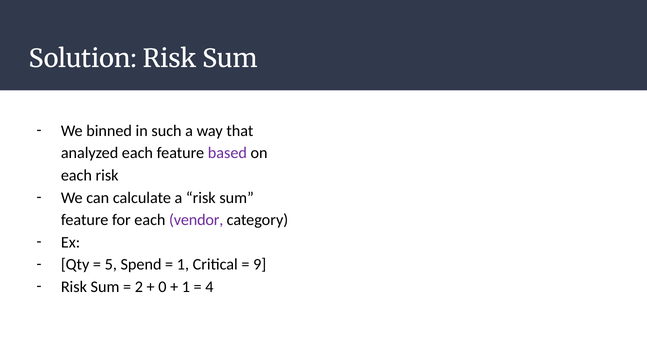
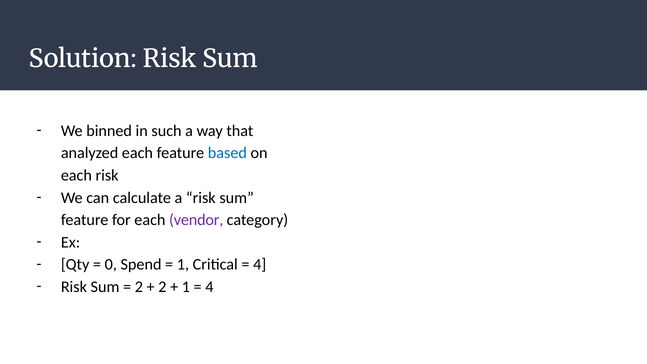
based colour: purple -> blue
5: 5 -> 0
9 at (260, 265): 9 -> 4
0 at (162, 287): 0 -> 2
